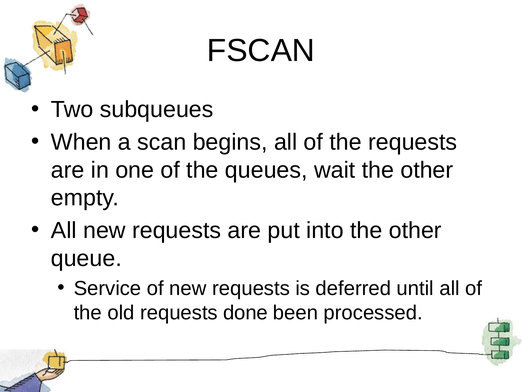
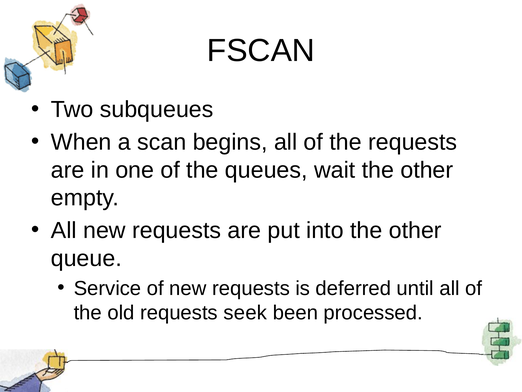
done: done -> seek
